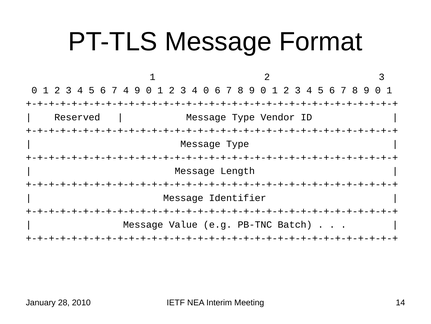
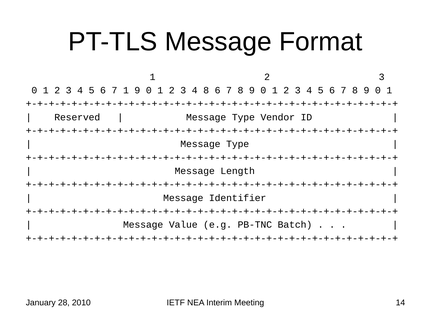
7 4: 4 -> 1
4 0: 0 -> 8
